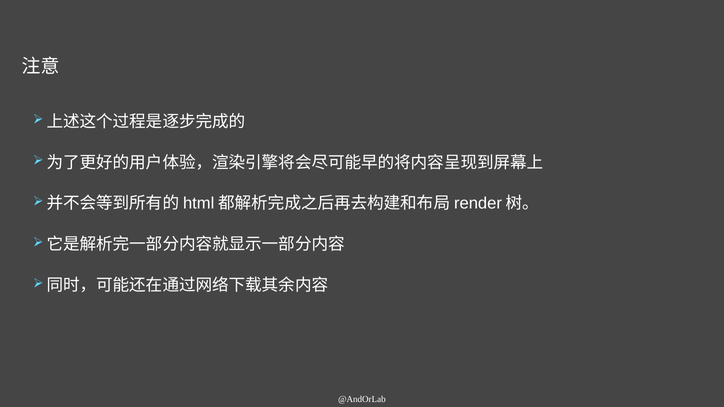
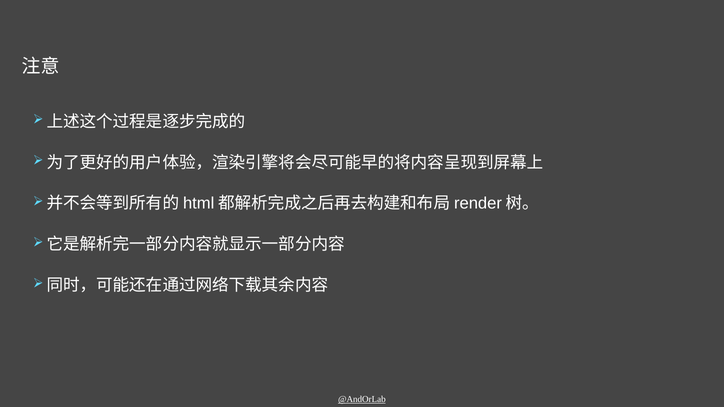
@AndOrLab underline: none -> present
